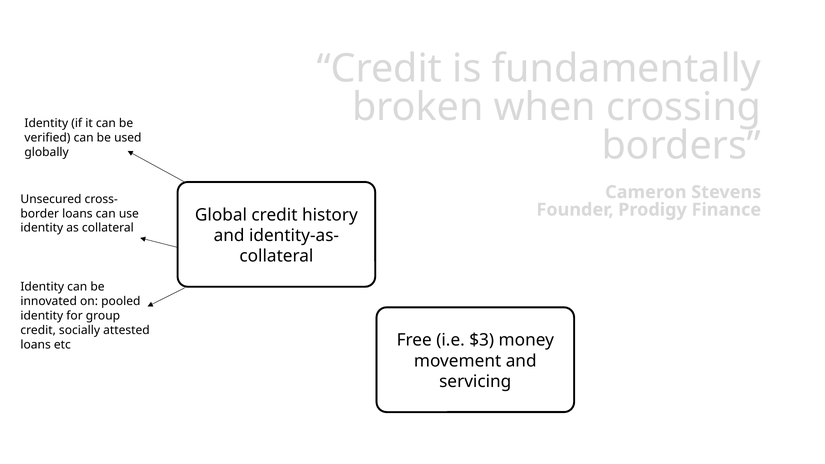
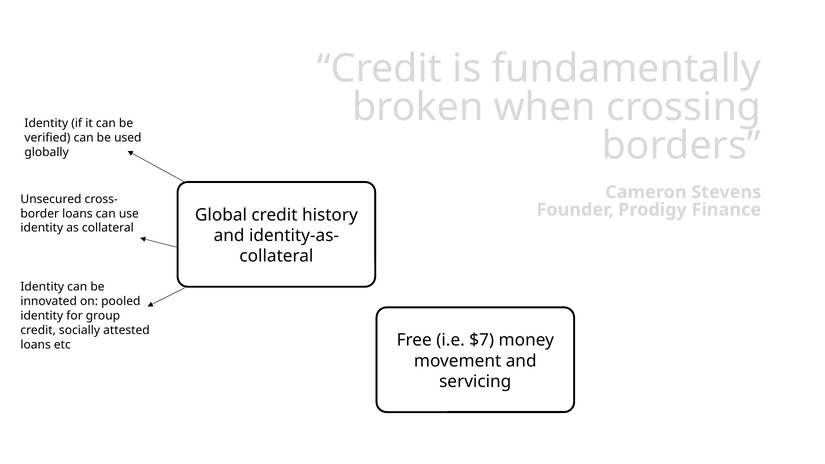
$3: $3 -> $7
